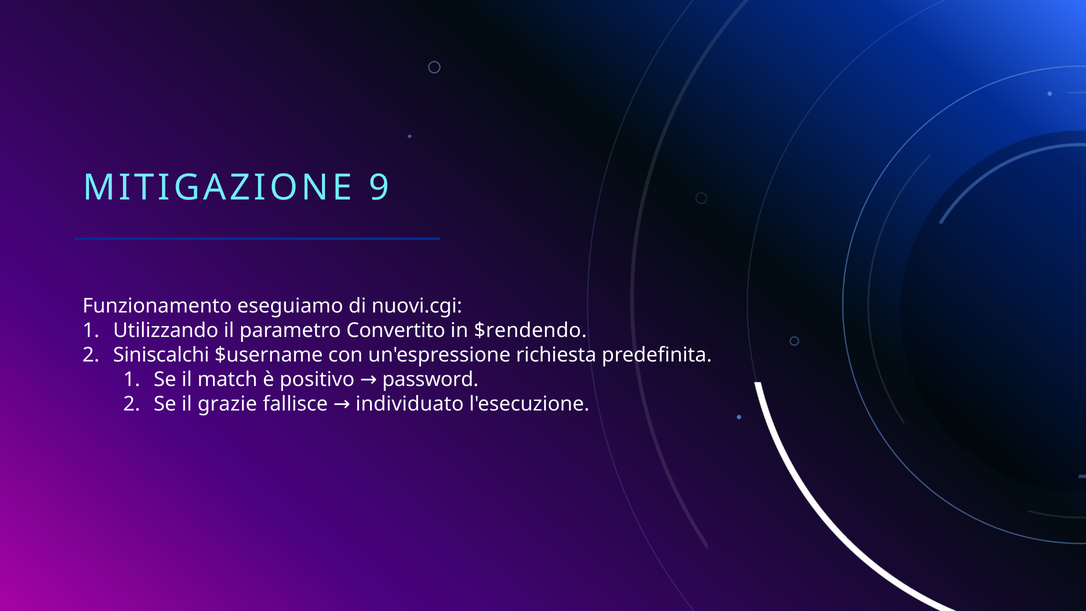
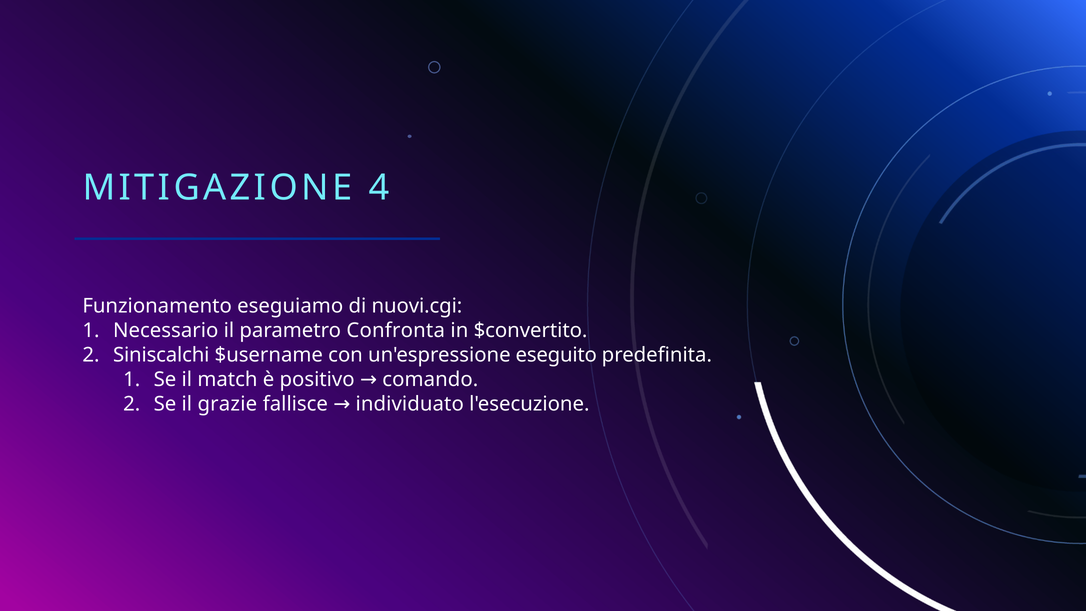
9: 9 -> 4
Utilizzando: Utilizzando -> Necessario
Convertito: Convertito -> Confronta
$rendendo: $rendendo -> $convertito
richiesta: richiesta -> eseguito
password: password -> comando
